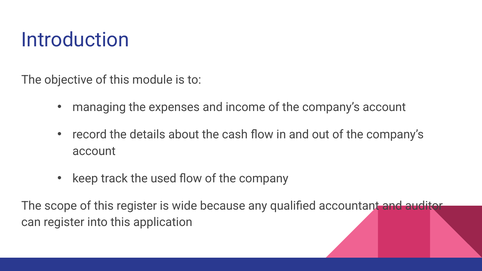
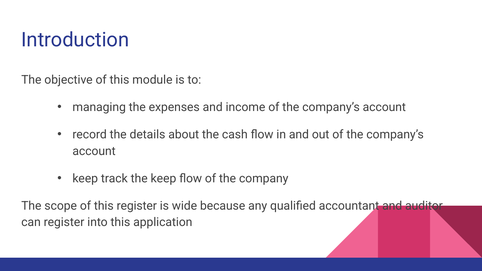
the used: used -> keep
